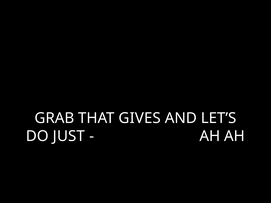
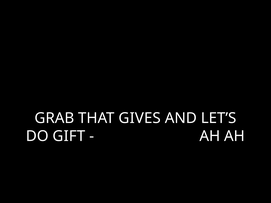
JUST: JUST -> GIFT
